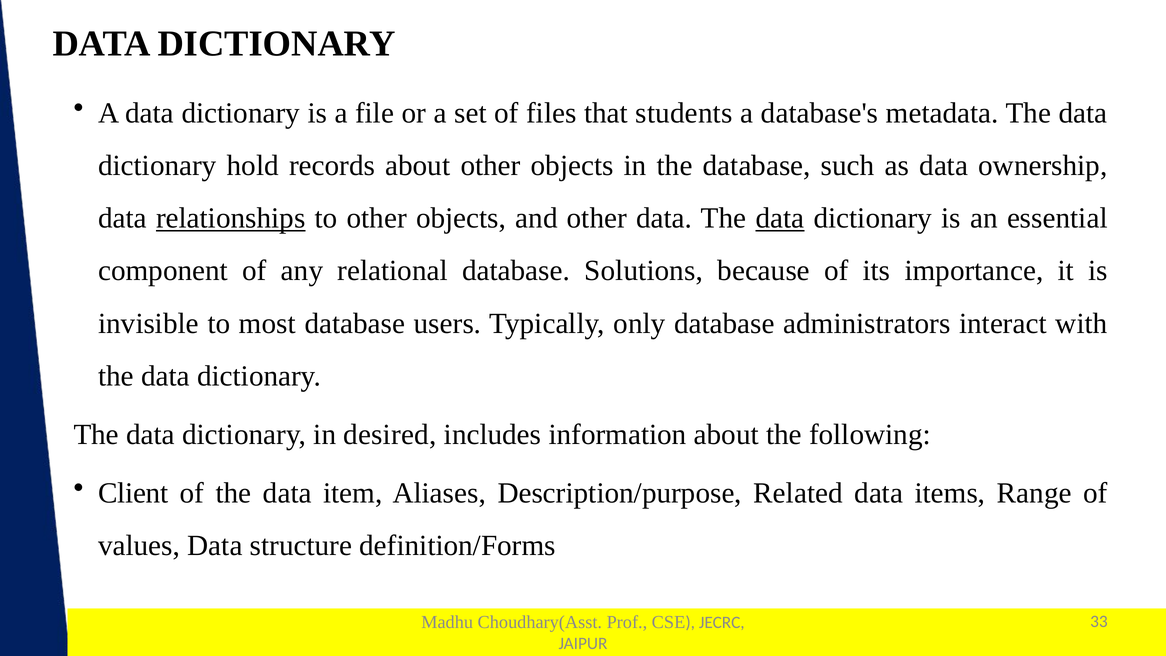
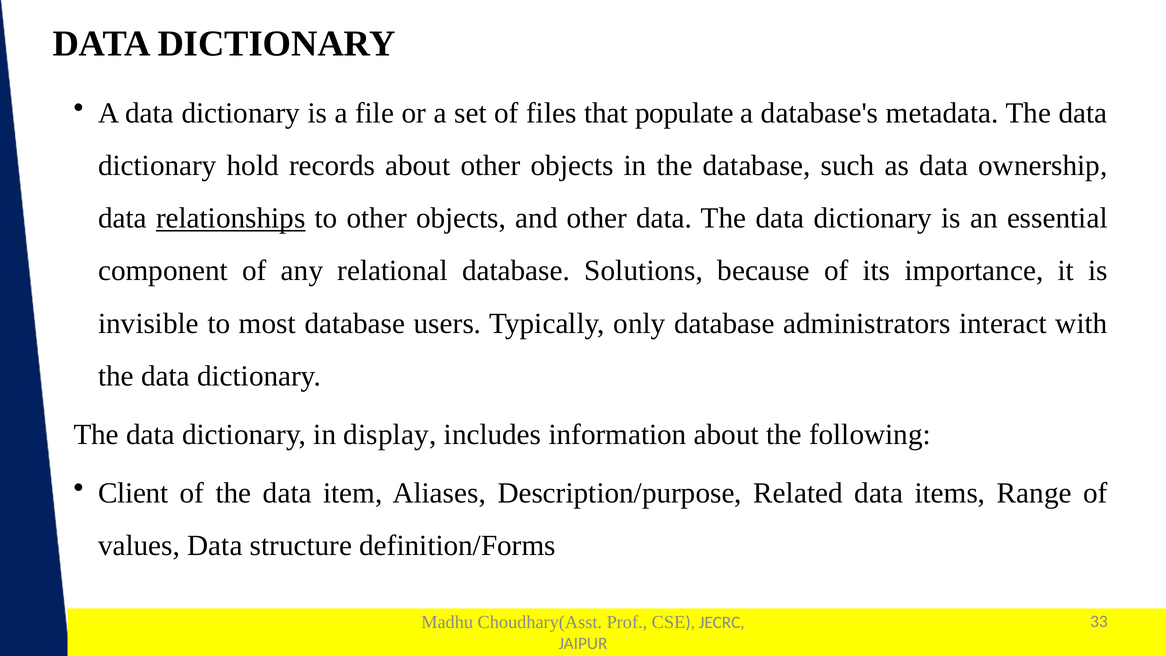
students: students -> populate
data at (780, 218) underline: present -> none
desired: desired -> display
